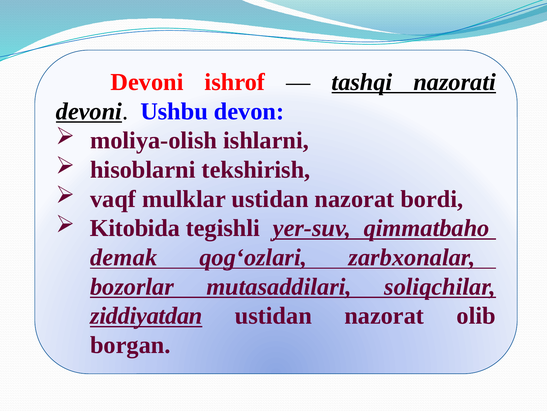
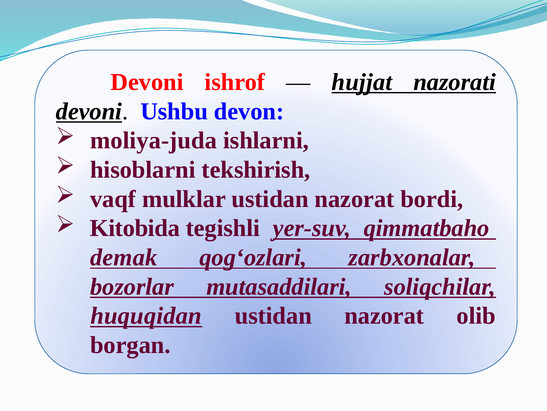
tashqi: tashqi -> hujjat
moliya-olish: moliya-olish -> moliya-juda
ziddiyatdan: ziddiyatdan -> huquqidan
